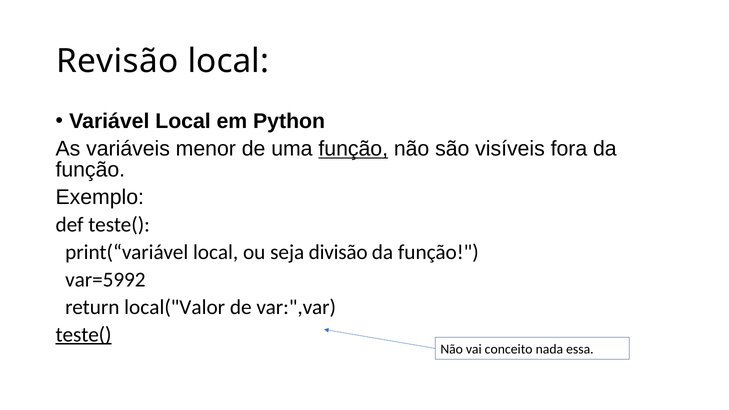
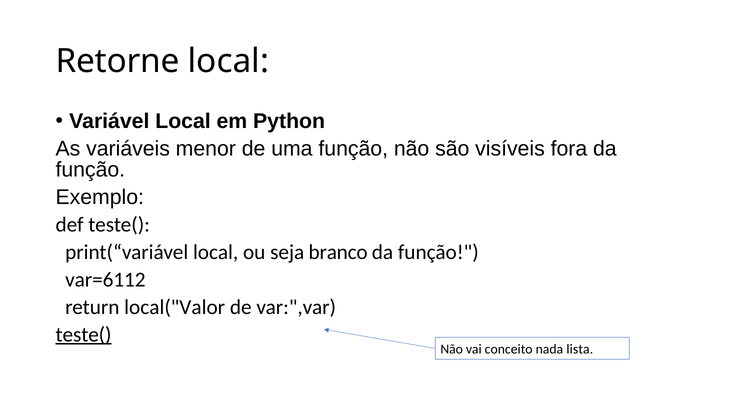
Revisão: Revisão -> Retorne
função at (353, 149) underline: present -> none
divisão: divisão -> branco
var=5992: var=5992 -> var=6112
essa: essa -> lista
